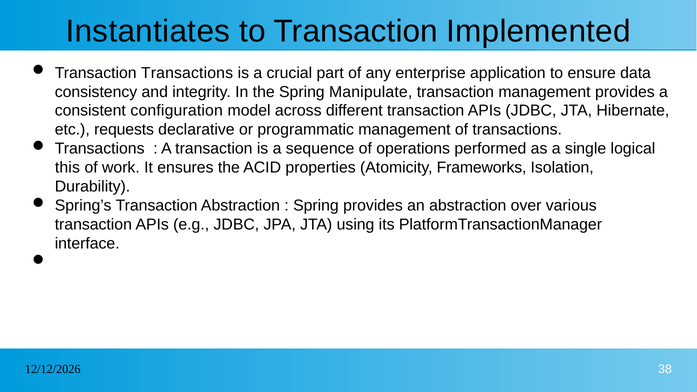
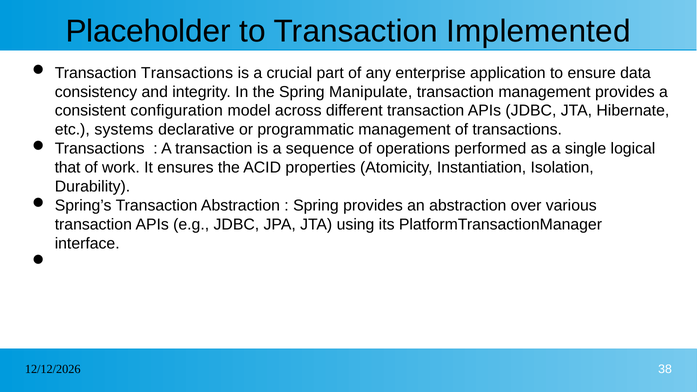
Instantiates: Instantiates -> Placeholder
requests: requests -> systems
this: this -> that
Frameworks: Frameworks -> Instantiation
